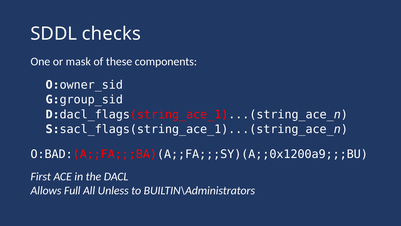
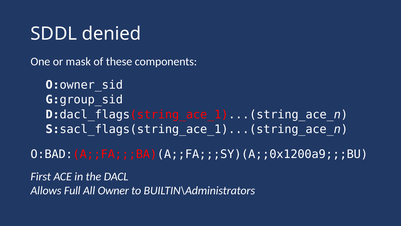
checks: checks -> denied
Unless: Unless -> Owner
